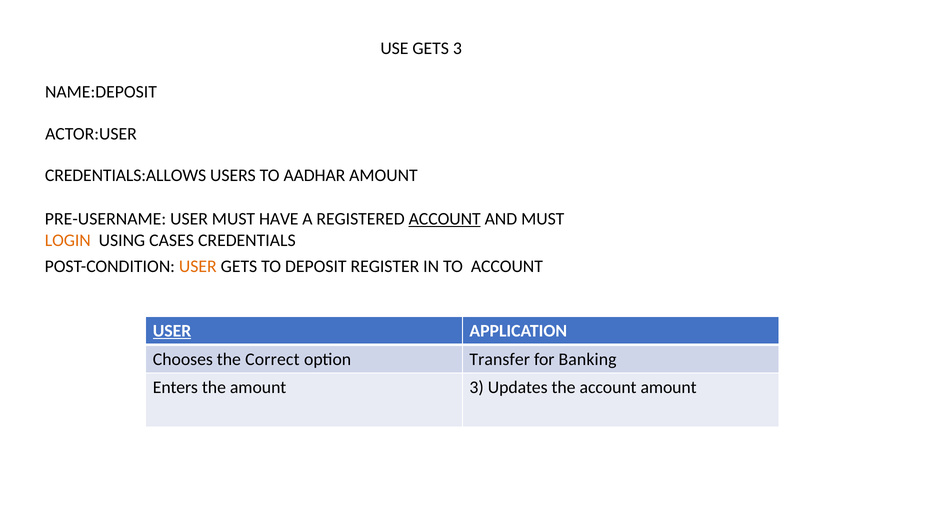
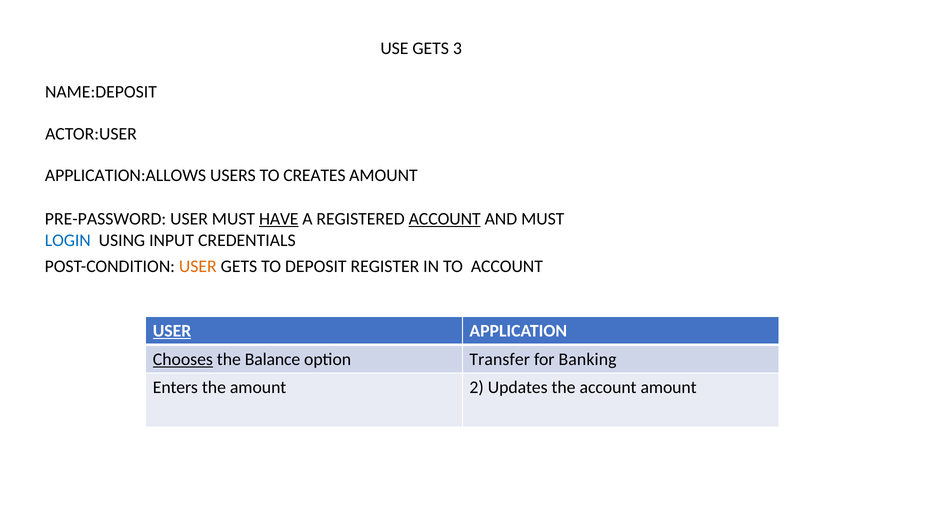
CREDENTIALS:ALLOWS: CREDENTIALS:ALLOWS -> APPLICATION:ALLOWS
AADHAR: AADHAR -> CREATES
PRE-USERNAME: PRE-USERNAME -> PRE-PASSWORD
HAVE underline: none -> present
LOGIN colour: orange -> blue
CASES: CASES -> INPUT
Chooses underline: none -> present
Correct: Correct -> Balance
amount 3: 3 -> 2
